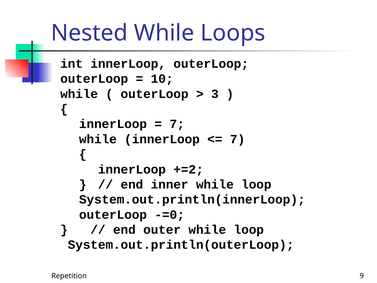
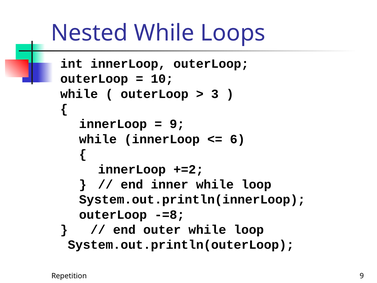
7 at (177, 124): 7 -> 9
7 at (237, 139): 7 -> 6
-=0: -=0 -> -=8
